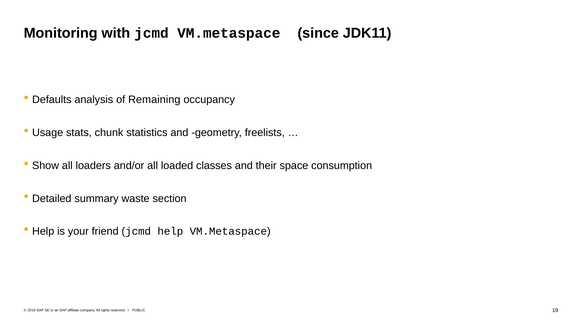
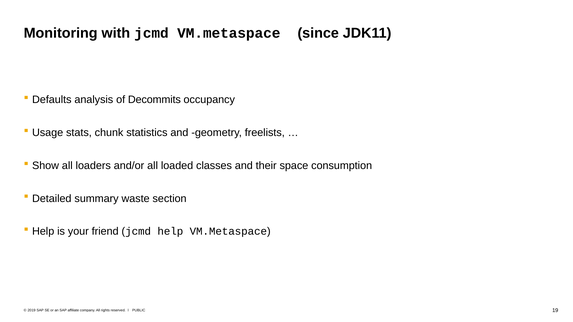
Remaining: Remaining -> Decommits
